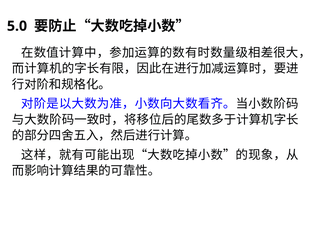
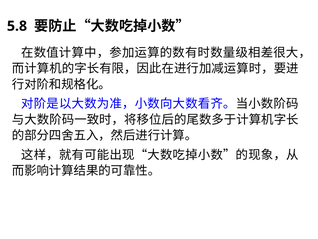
5.0: 5.0 -> 5.8
